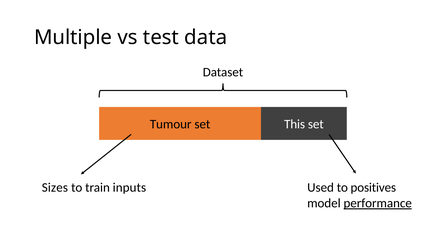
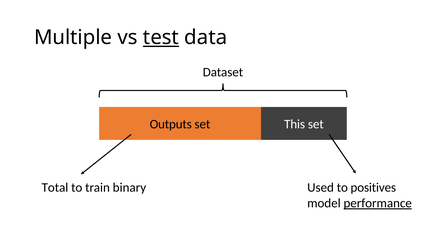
test underline: none -> present
Tumour: Tumour -> Outputs
Sizes: Sizes -> Total
inputs: inputs -> binary
